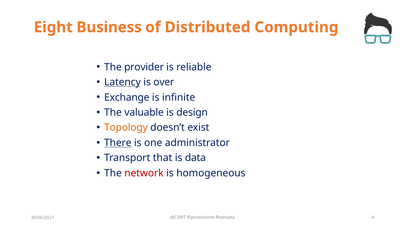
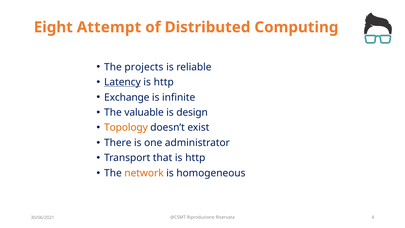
Business: Business -> Attempt
provider: provider -> projects
over at (164, 82): over -> http
There underline: present -> none
data at (195, 158): data -> http
network colour: red -> orange
